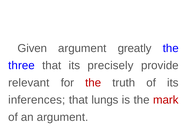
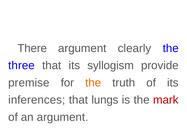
Given: Given -> There
greatly: greatly -> clearly
precisely: precisely -> syllogism
relevant: relevant -> premise
the at (93, 83) colour: red -> orange
